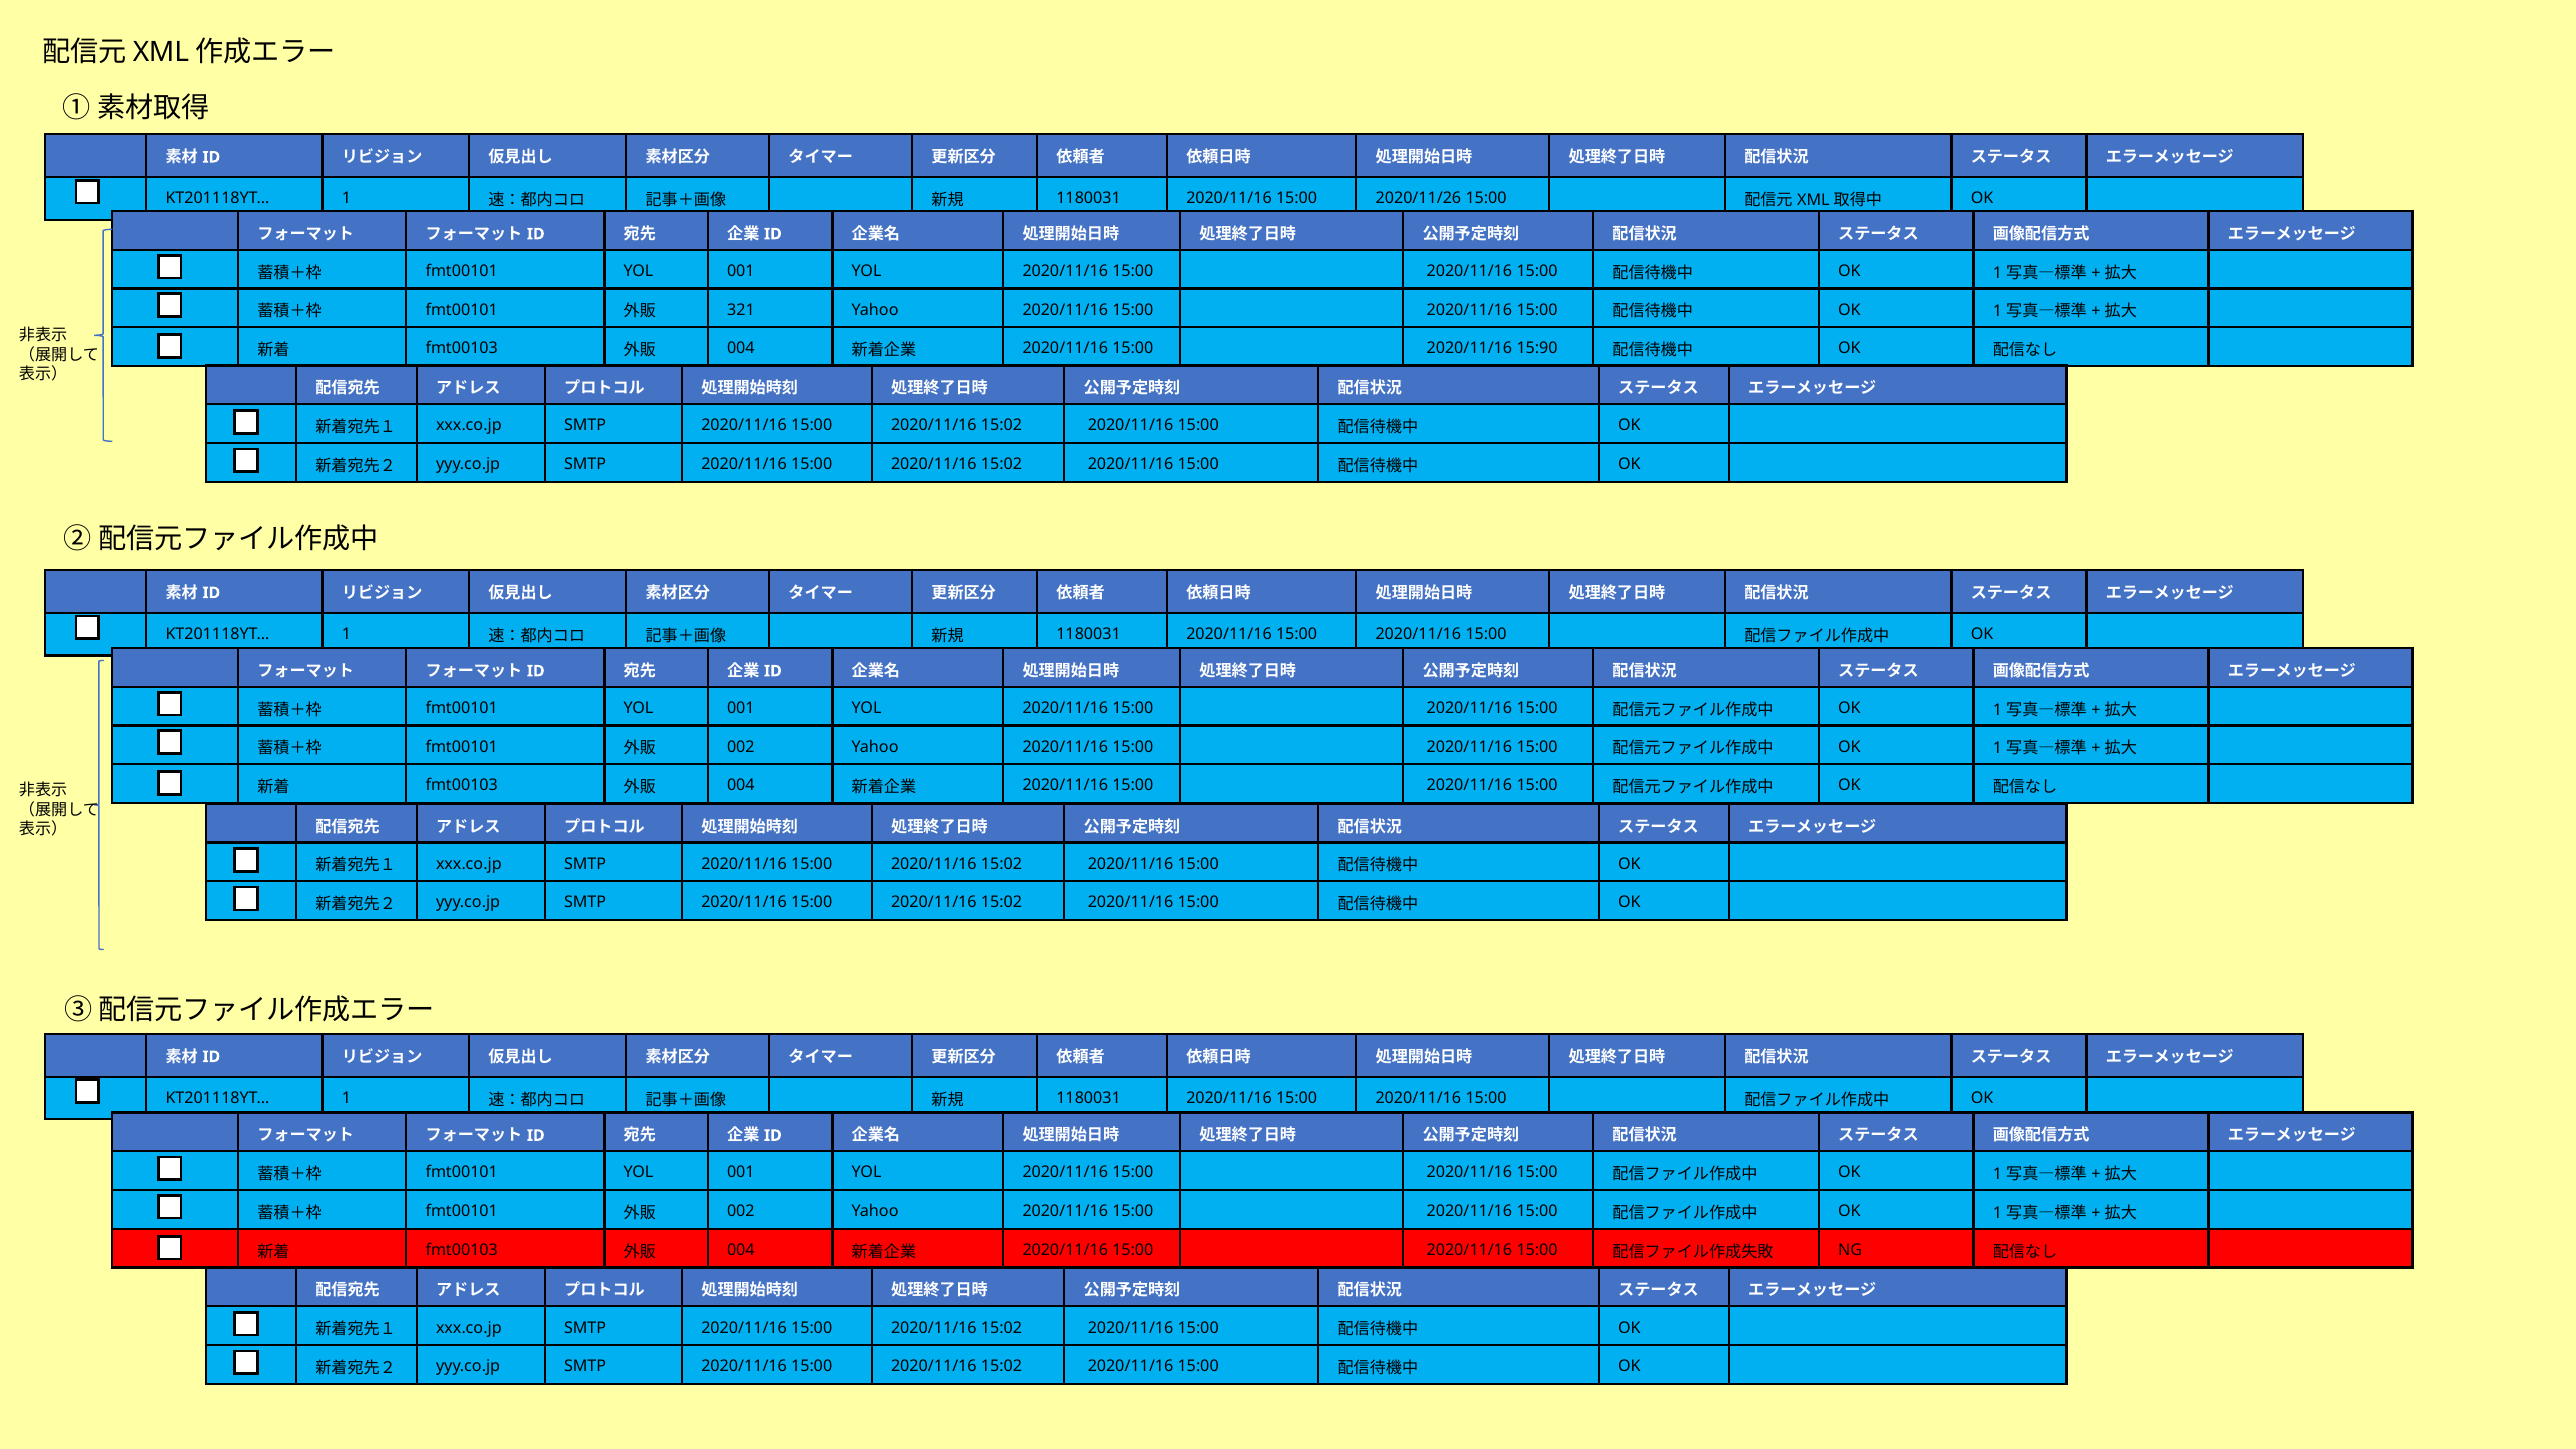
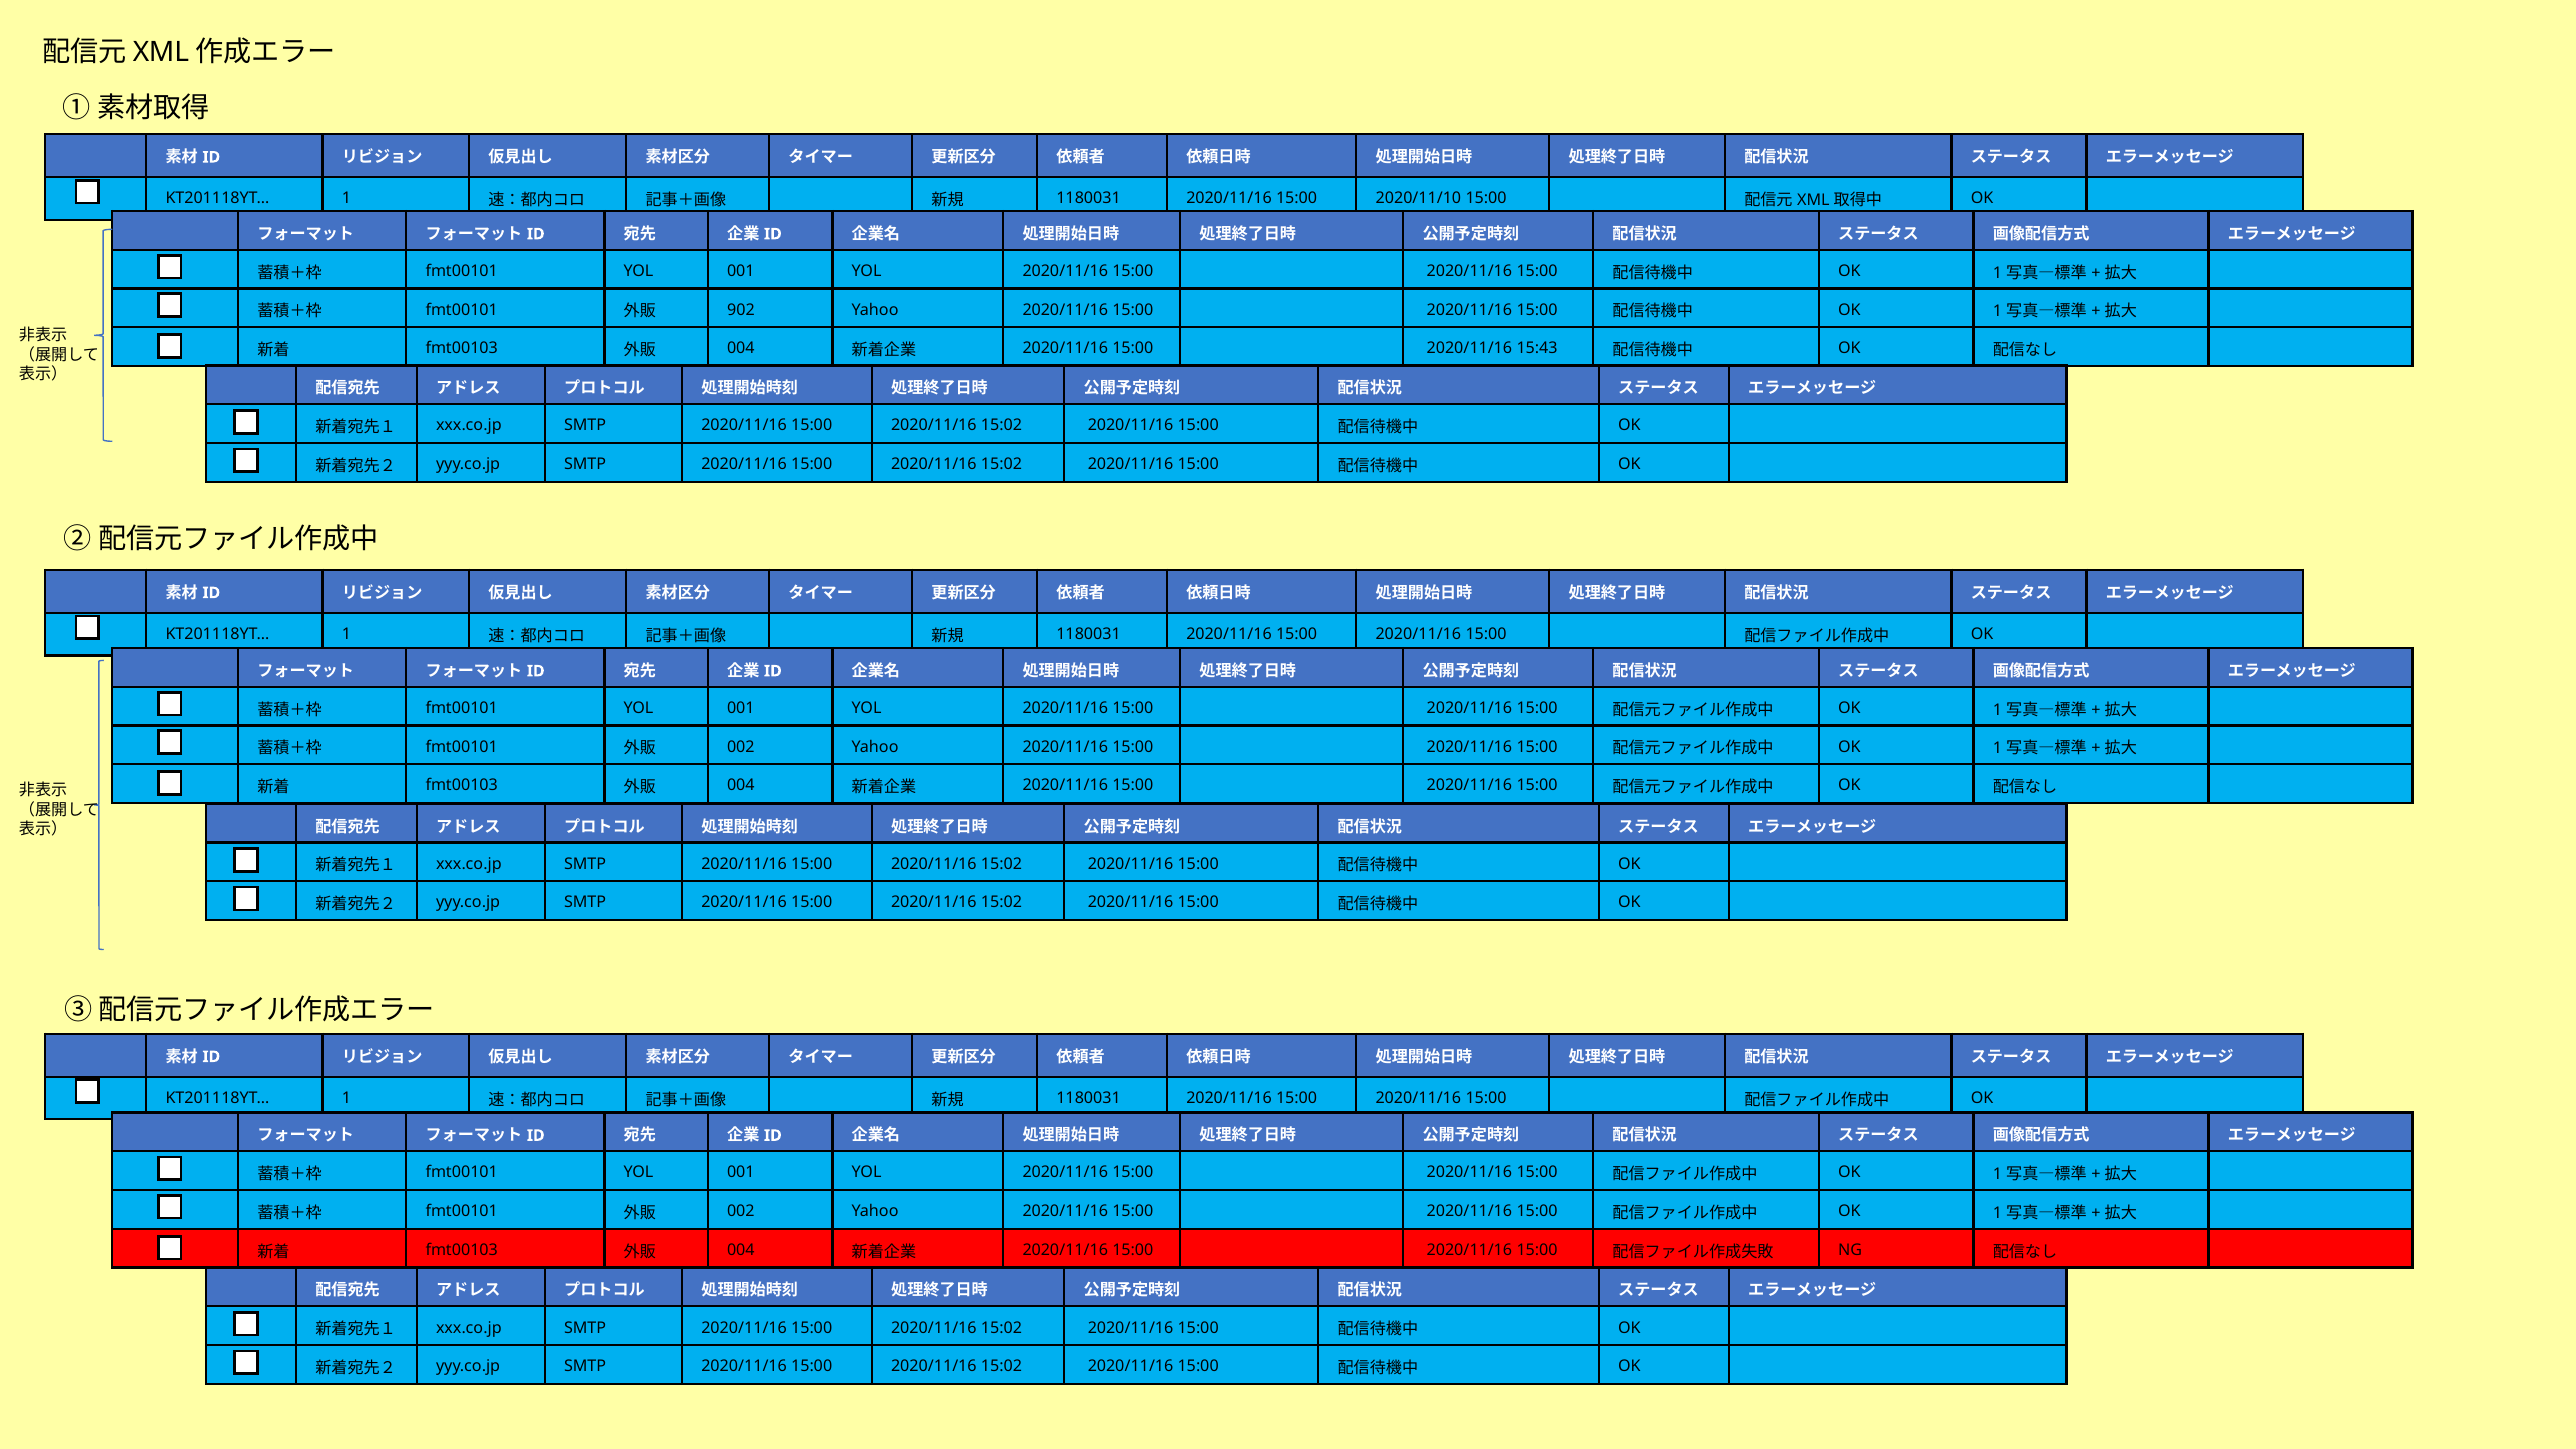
2020/11/26: 2020/11/26 -> 2020/11/10
321: 321 -> 902
15:90: 15:90 -> 15:43
